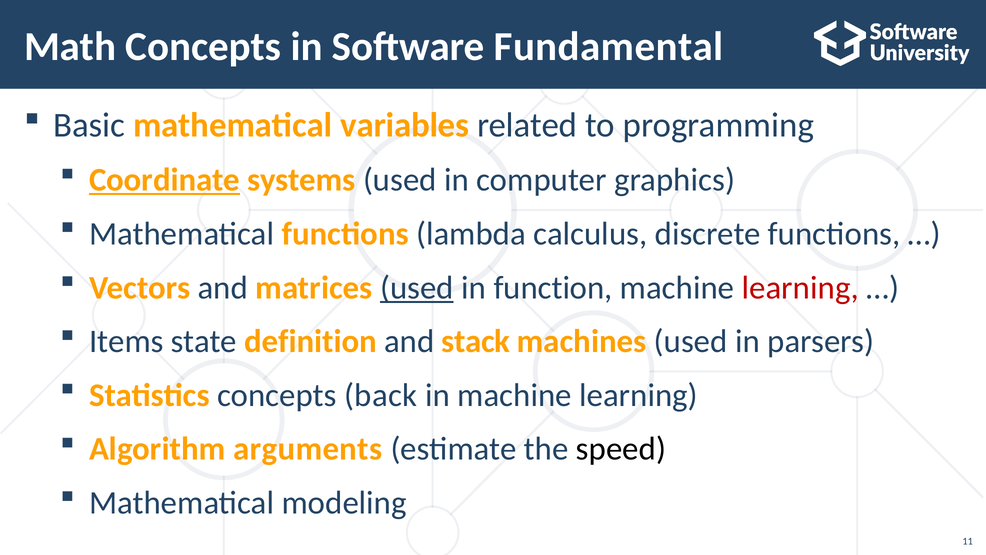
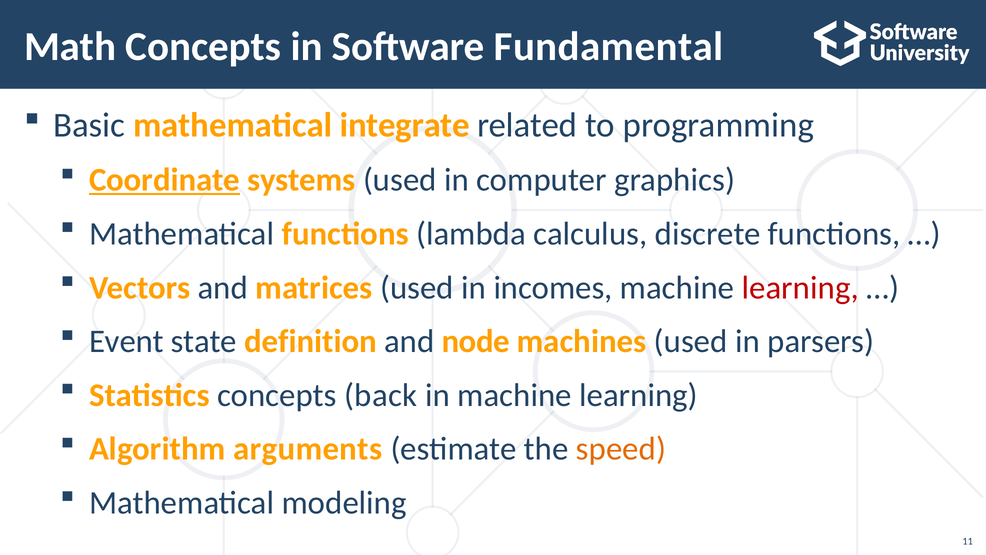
variables: variables -> integrate
used at (417, 287) underline: present -> none
function: function -> incomes
Items: Items -> Event
stack: stack -> node
speed colour: black -> orange
